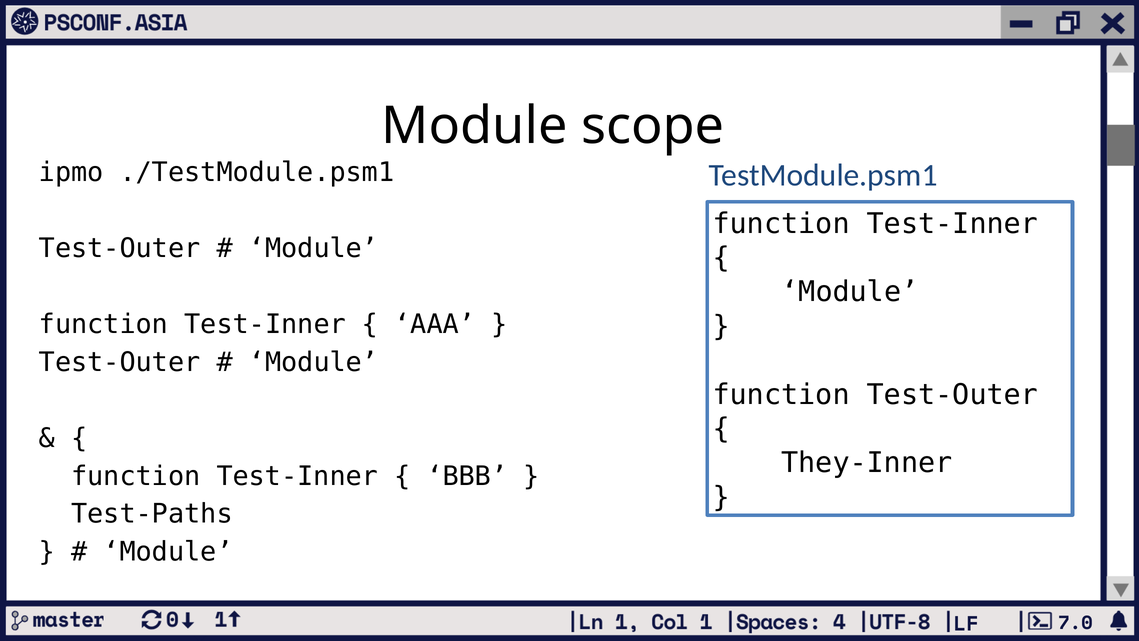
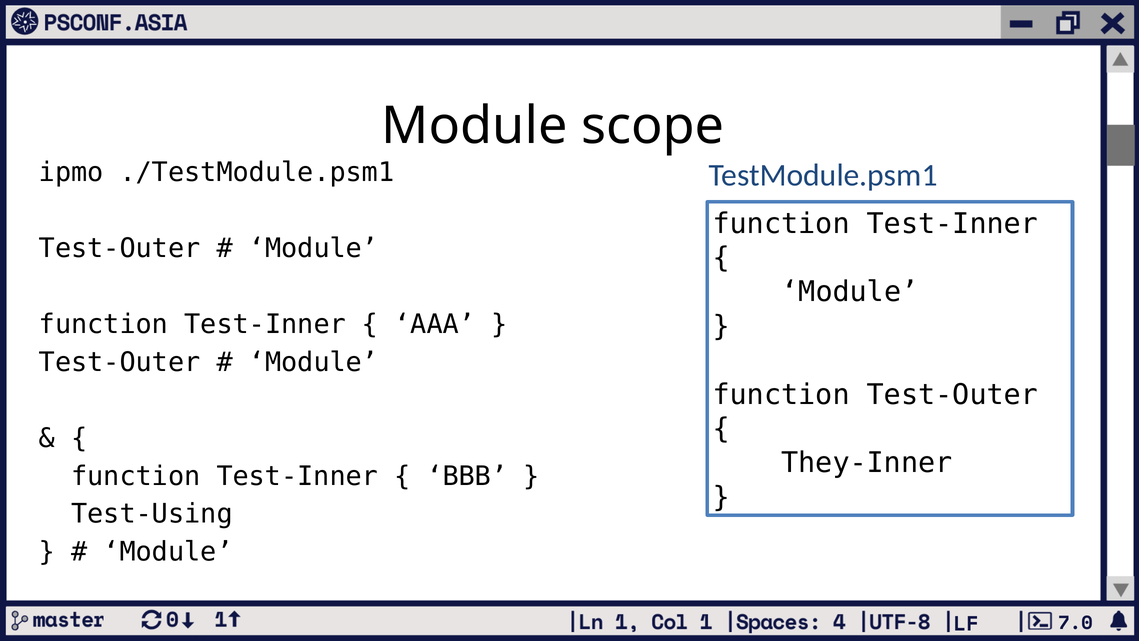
Test-Paths: Test-Paths -> Test-Using
